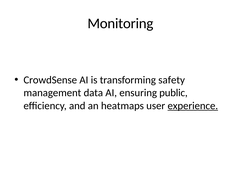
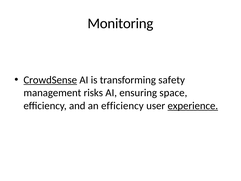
CrowdSense underline: none -> present
data: data -> risks
public: public -> space
an heatmaps: heatmaps -> efficiency
